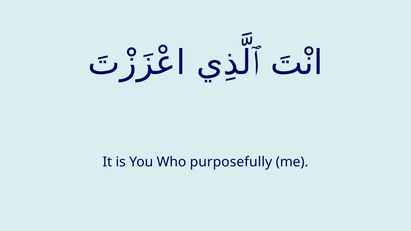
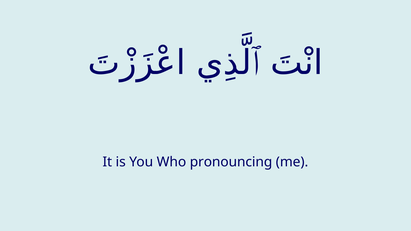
purposefully: purposefully -> pronouncing
